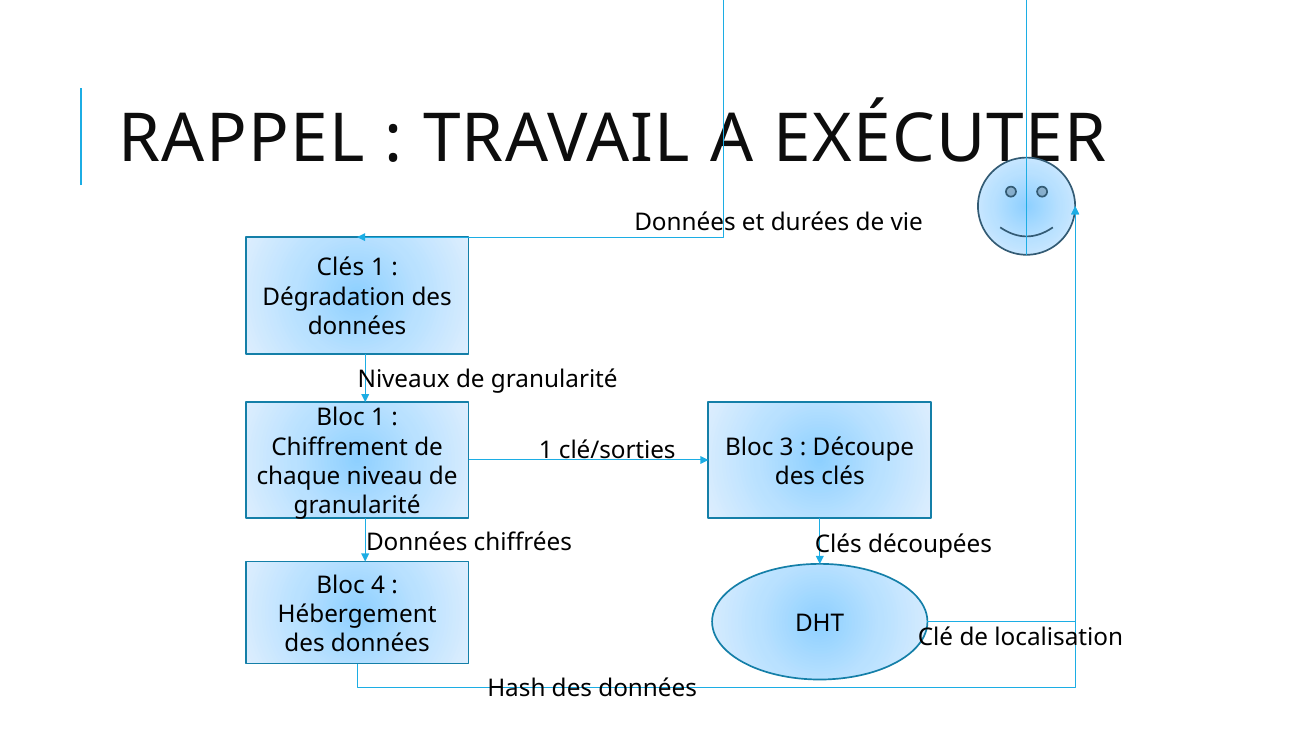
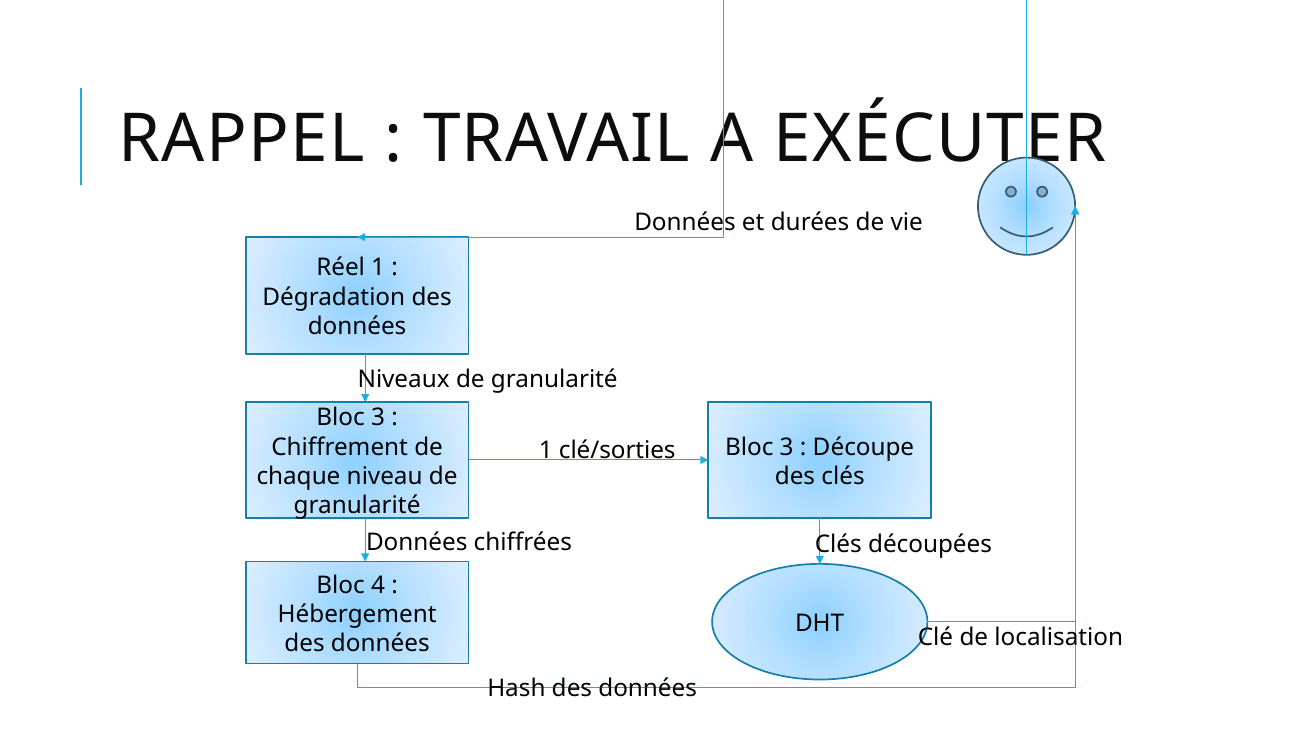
Clés at (340, 268): Clés -> Réel
1 at (378, 418): 1 -> 3
